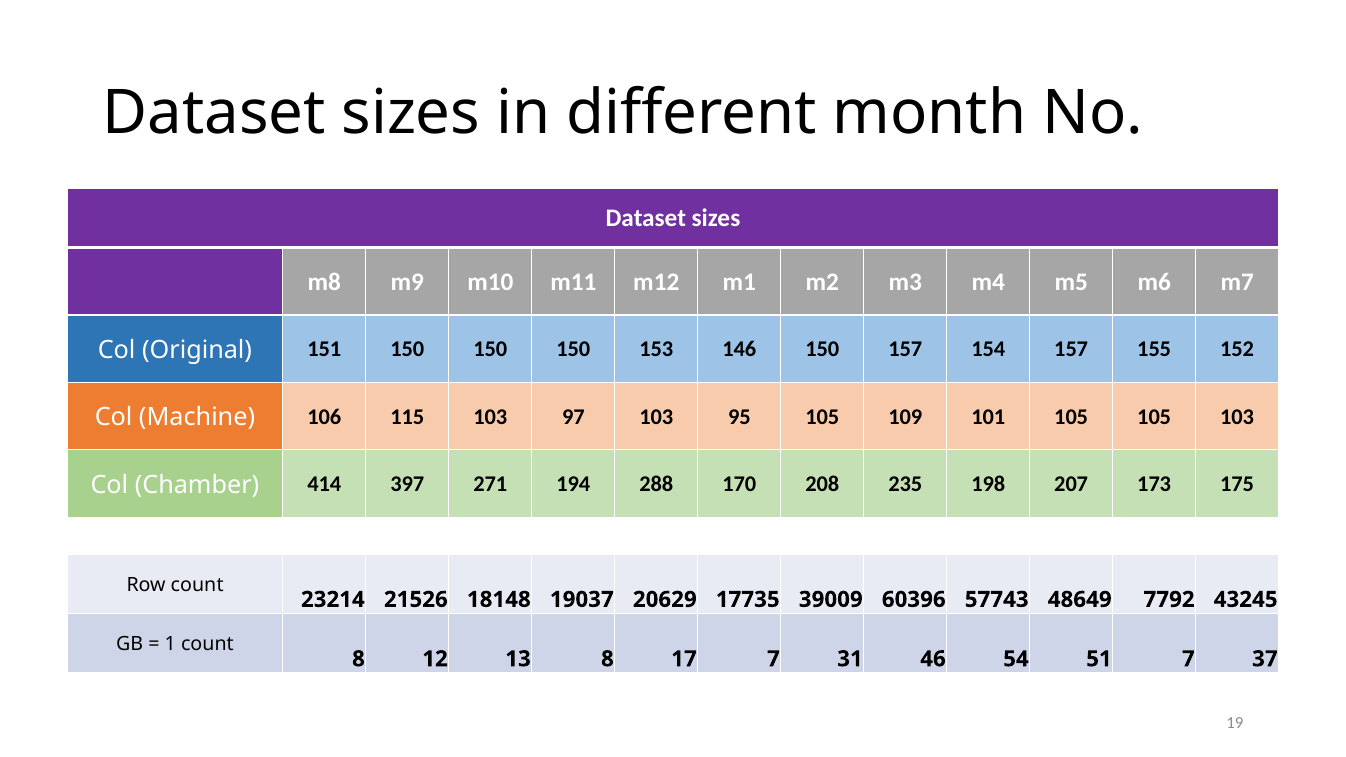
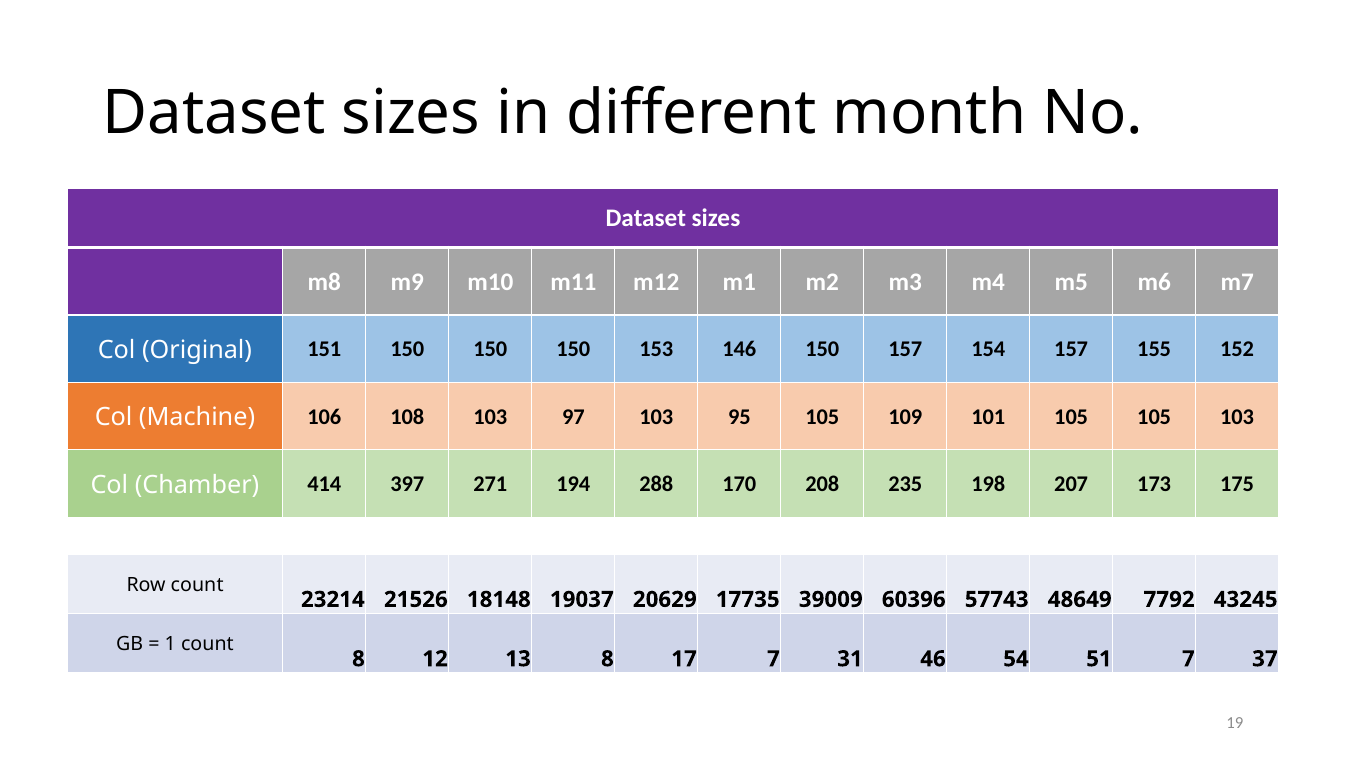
115: 115 -> 108
